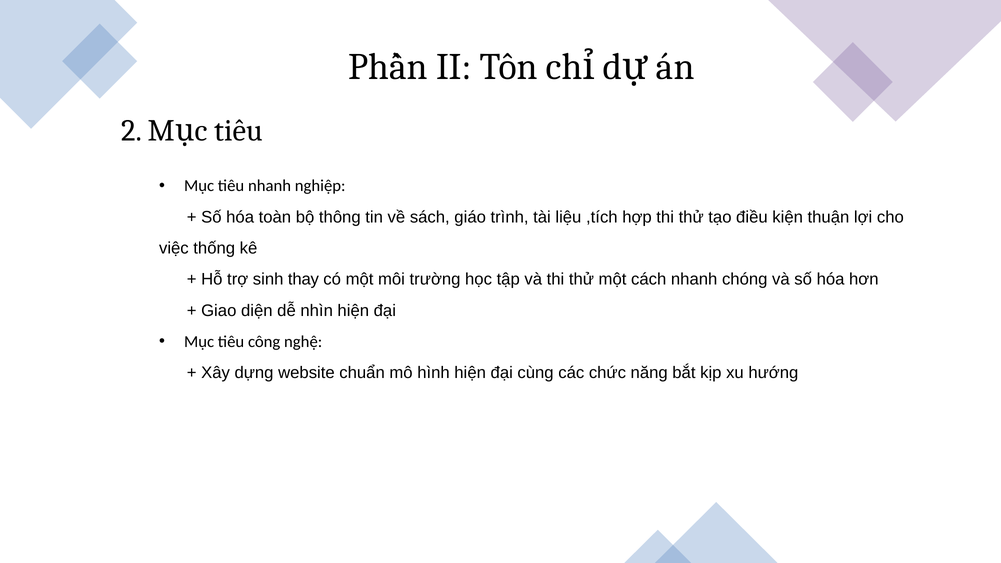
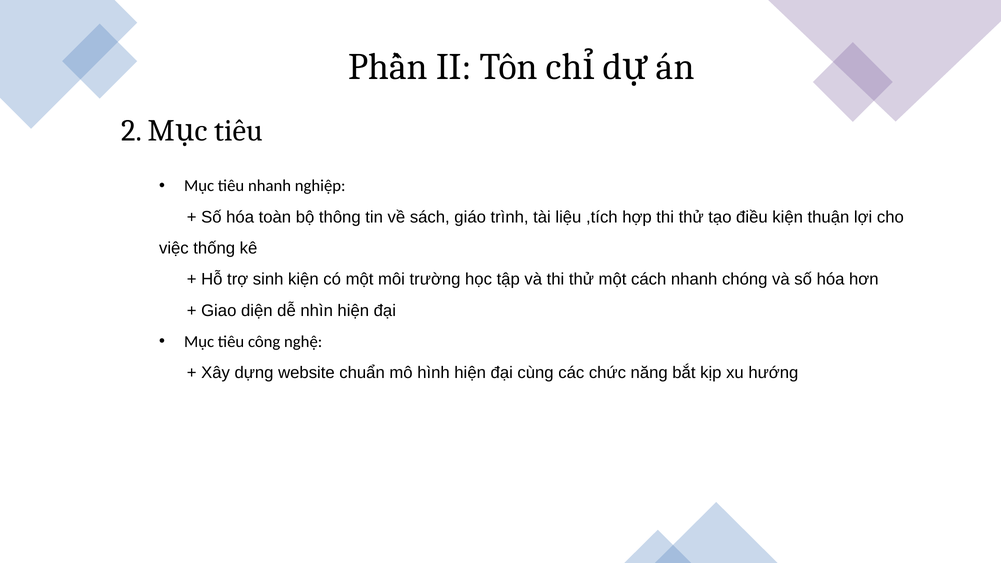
sinh thay: thay -> kiện
